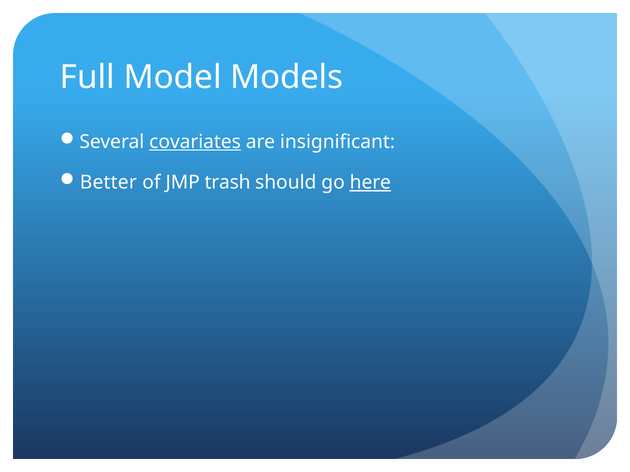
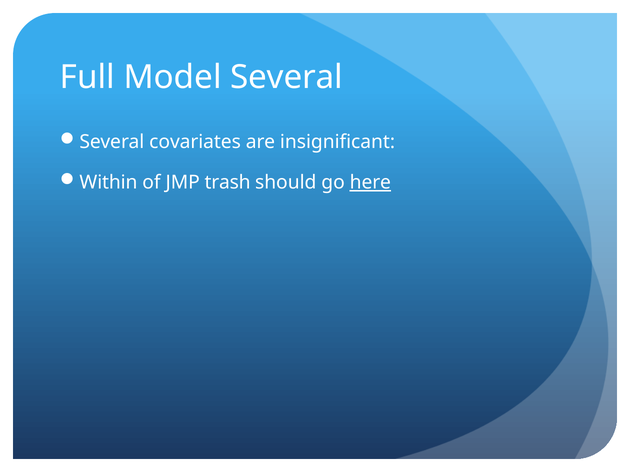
Model Models: Models -> Several
covariates underline: present -> none
Better: Better -> Within
